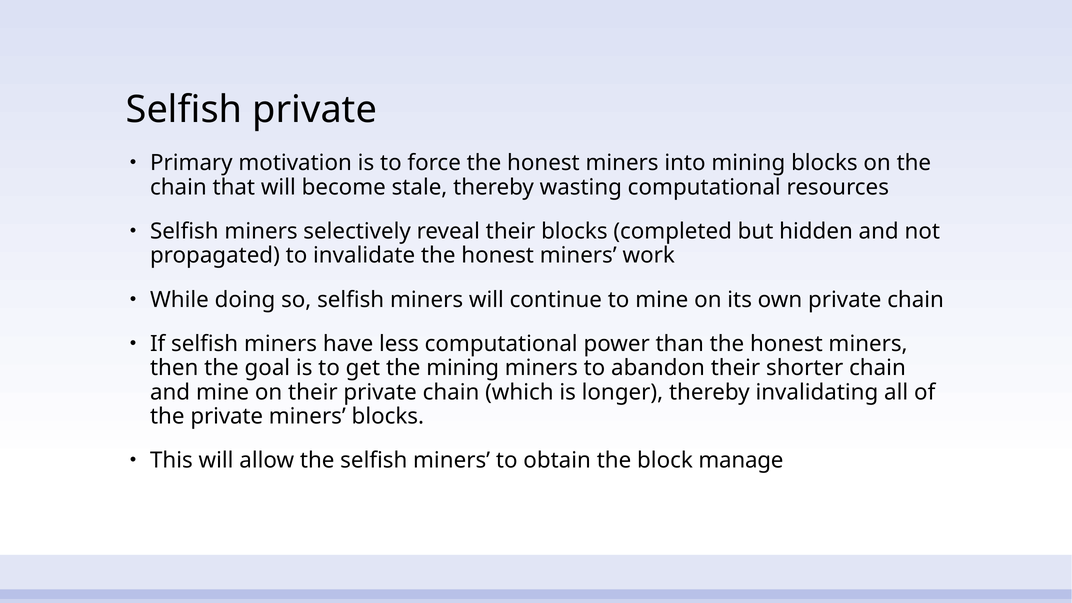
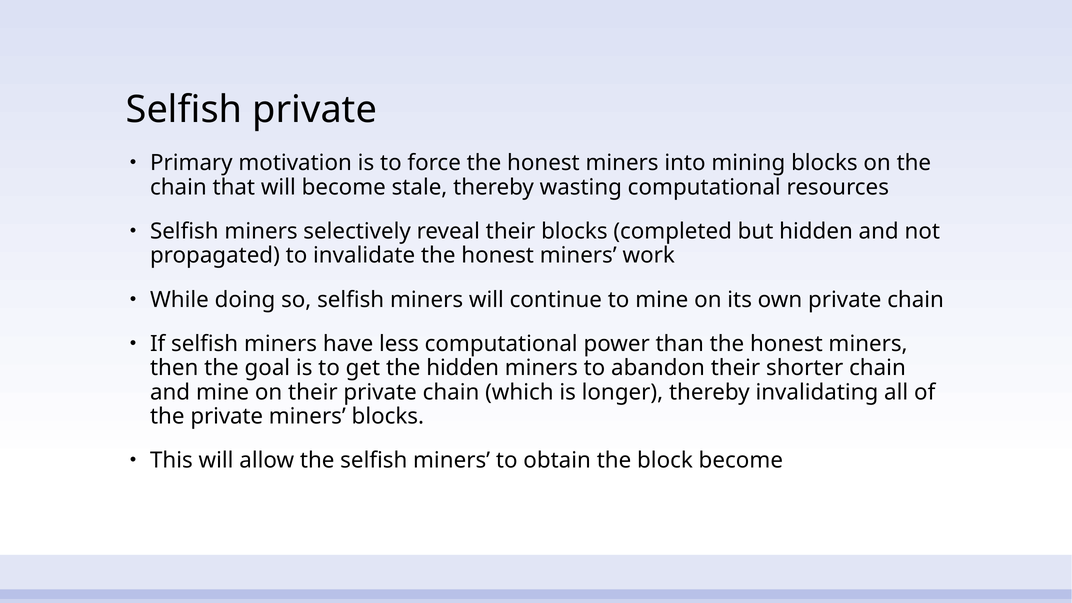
the mining: mining -> hidden
block manage: manage -> become
